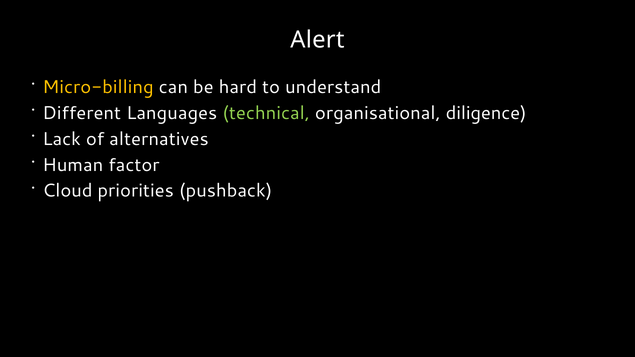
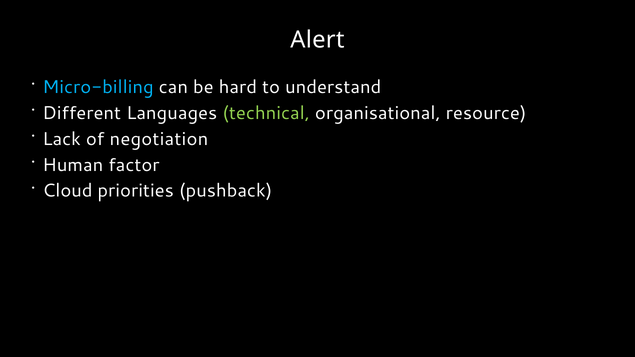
Micro-billing colour: yellow -> light blue
diligence: diligence -> resource
alternatives: alternatives -> negotiation
